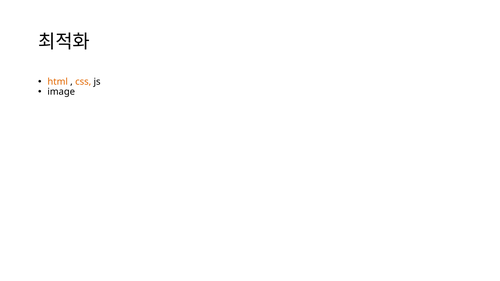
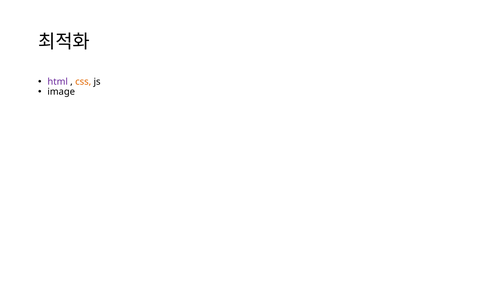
html colour: orange -> purple
